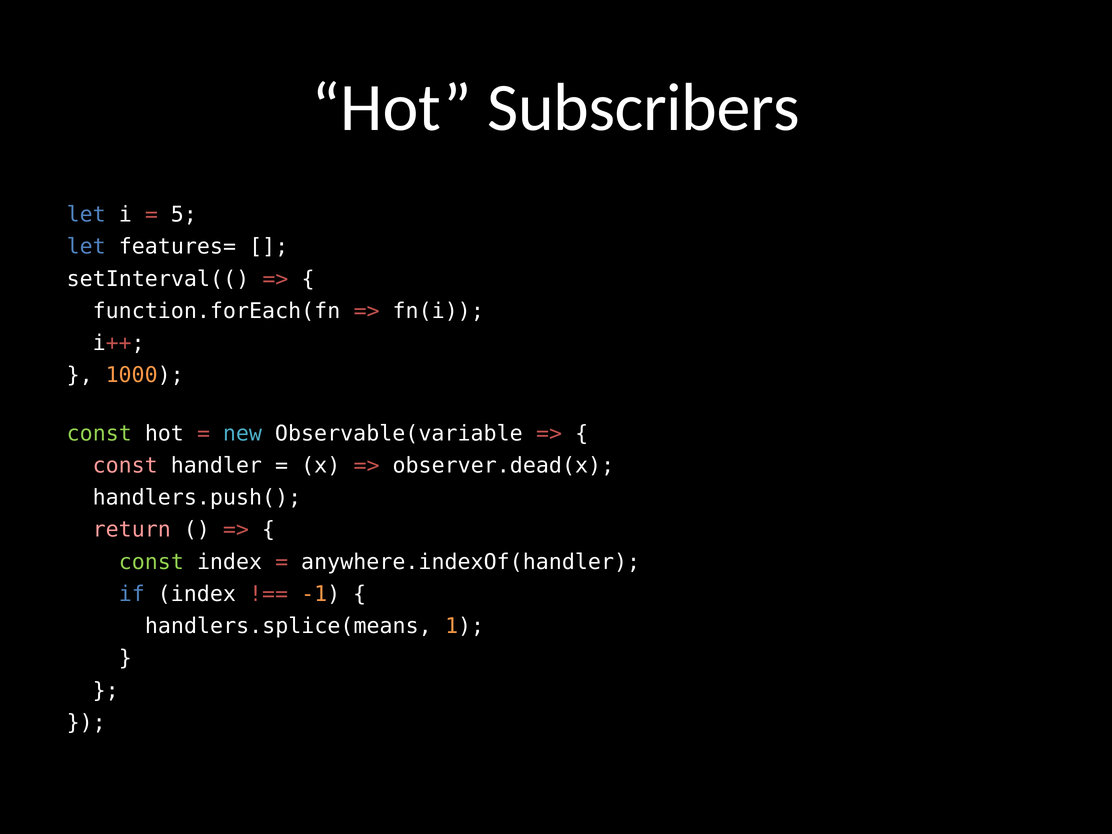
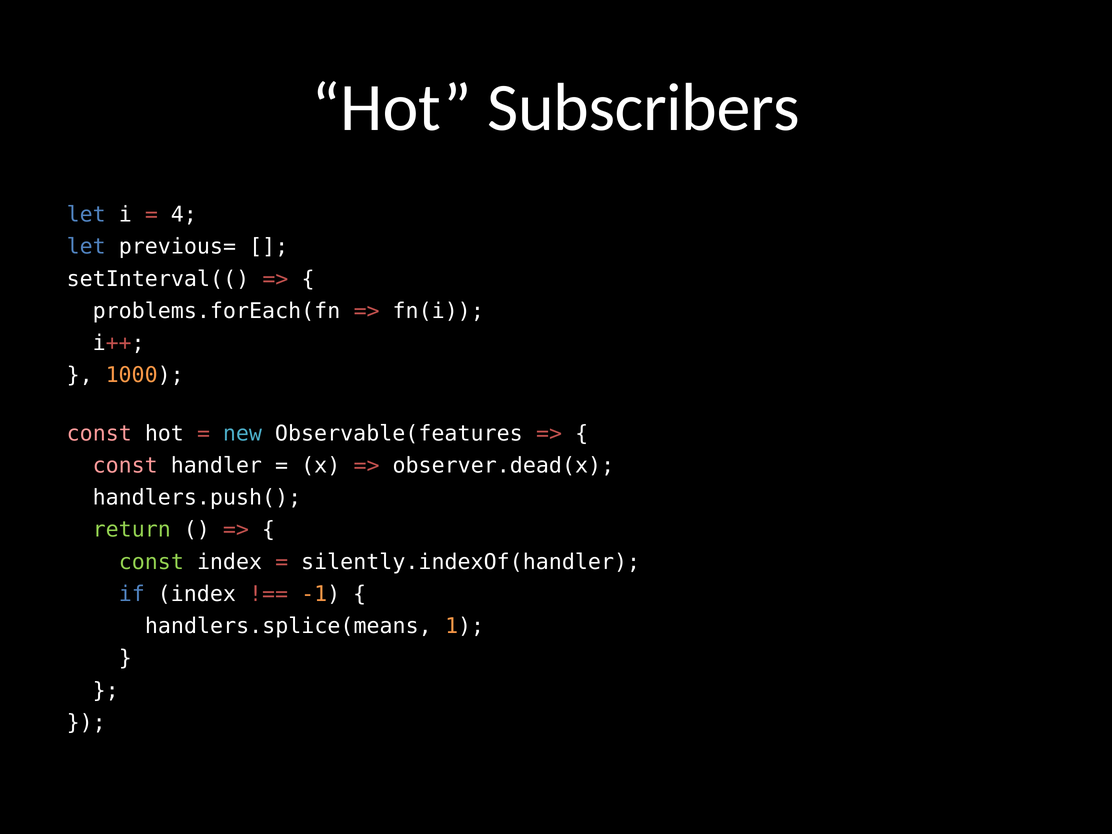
5: 5 -> 4
features=: features= -> previous=
function.forEach(fn: function.forEach(fn -> problems.forEach(fn
const at (99, 433) colour: light green -> pink
Observable(variable: Observable(variable -> Observable(features
return colour: pink -> light green
anywhere.indexOf(handler: anywhere.indexOf(handler -> silently.indexOf(handler
